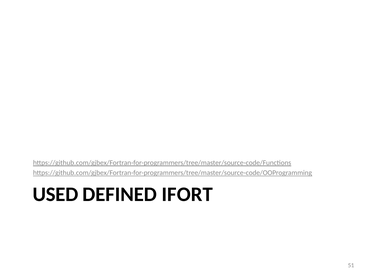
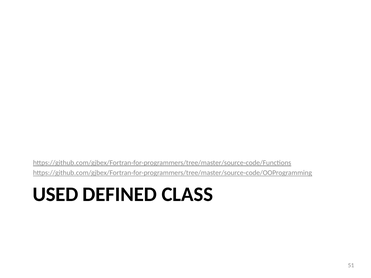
IFORT: IFORT -> CLASS
